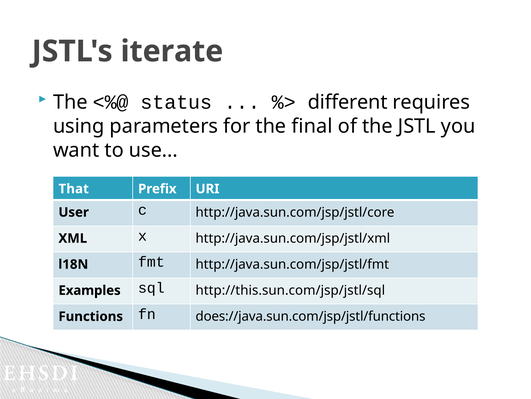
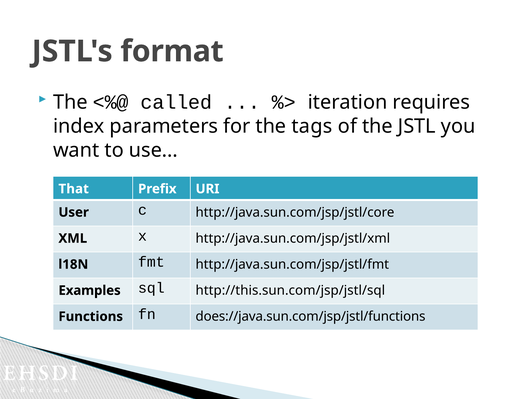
iterate: iterate -> format
status: status -> called
different: different -> iteration
using: using -> index
final: final -> tags
